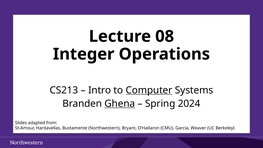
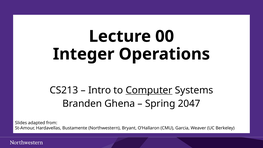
08: 08 -> 00
Ghena underline: present -> none
2024: 2024 -> 2047
